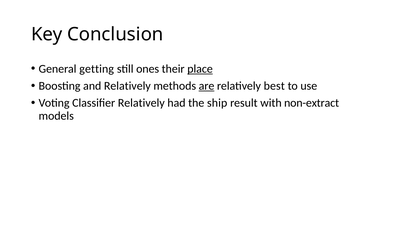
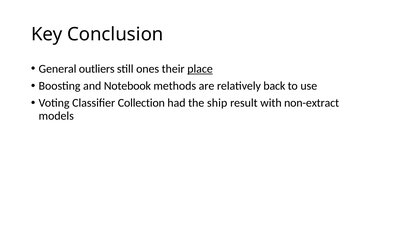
getting: getting -> outliers
and Relatively: Relatively -> Notebook
are underline: present -> none
best: best -> back
Classifier Relatively: Relatively -> Collection
